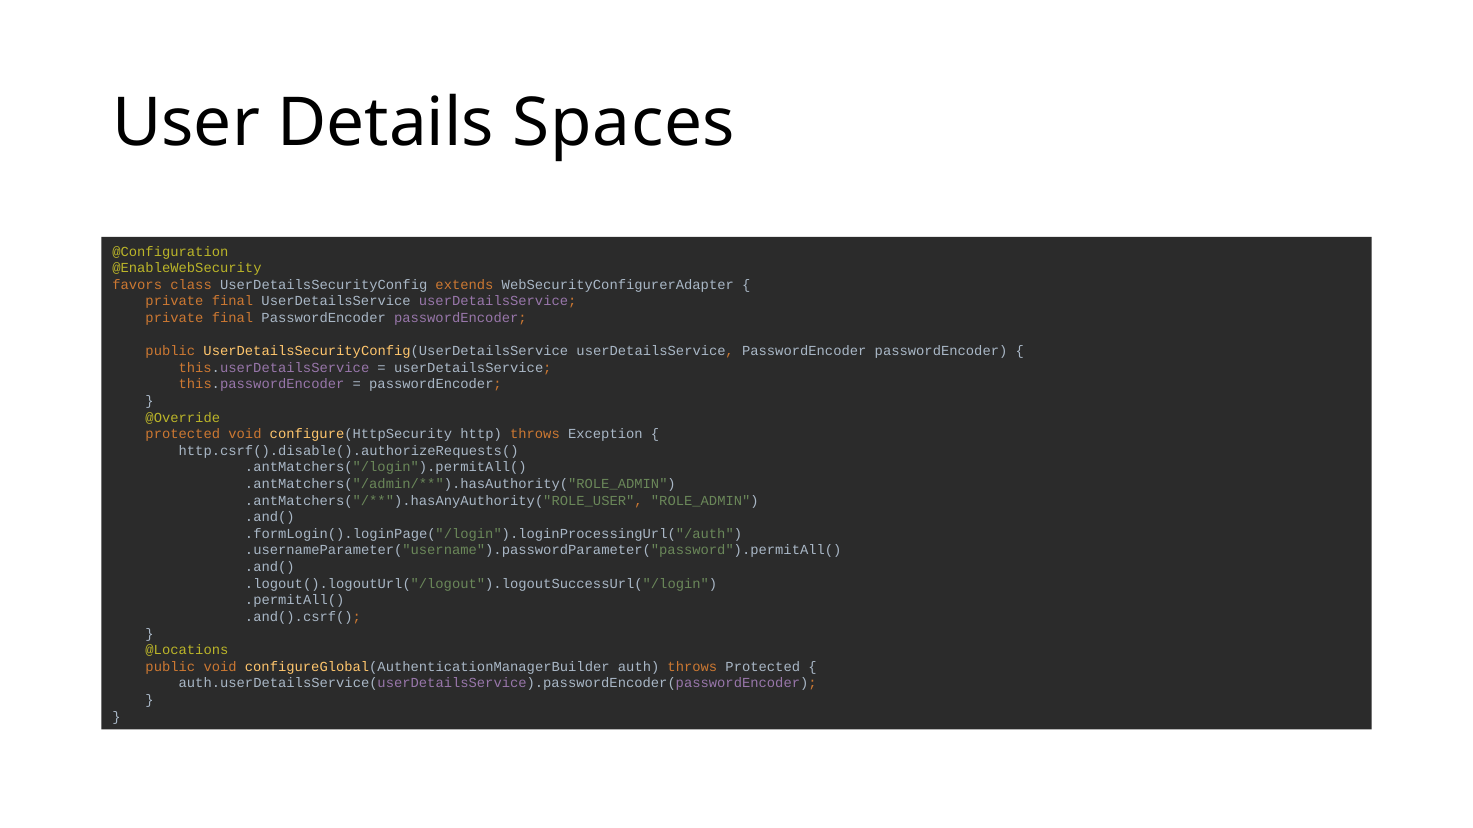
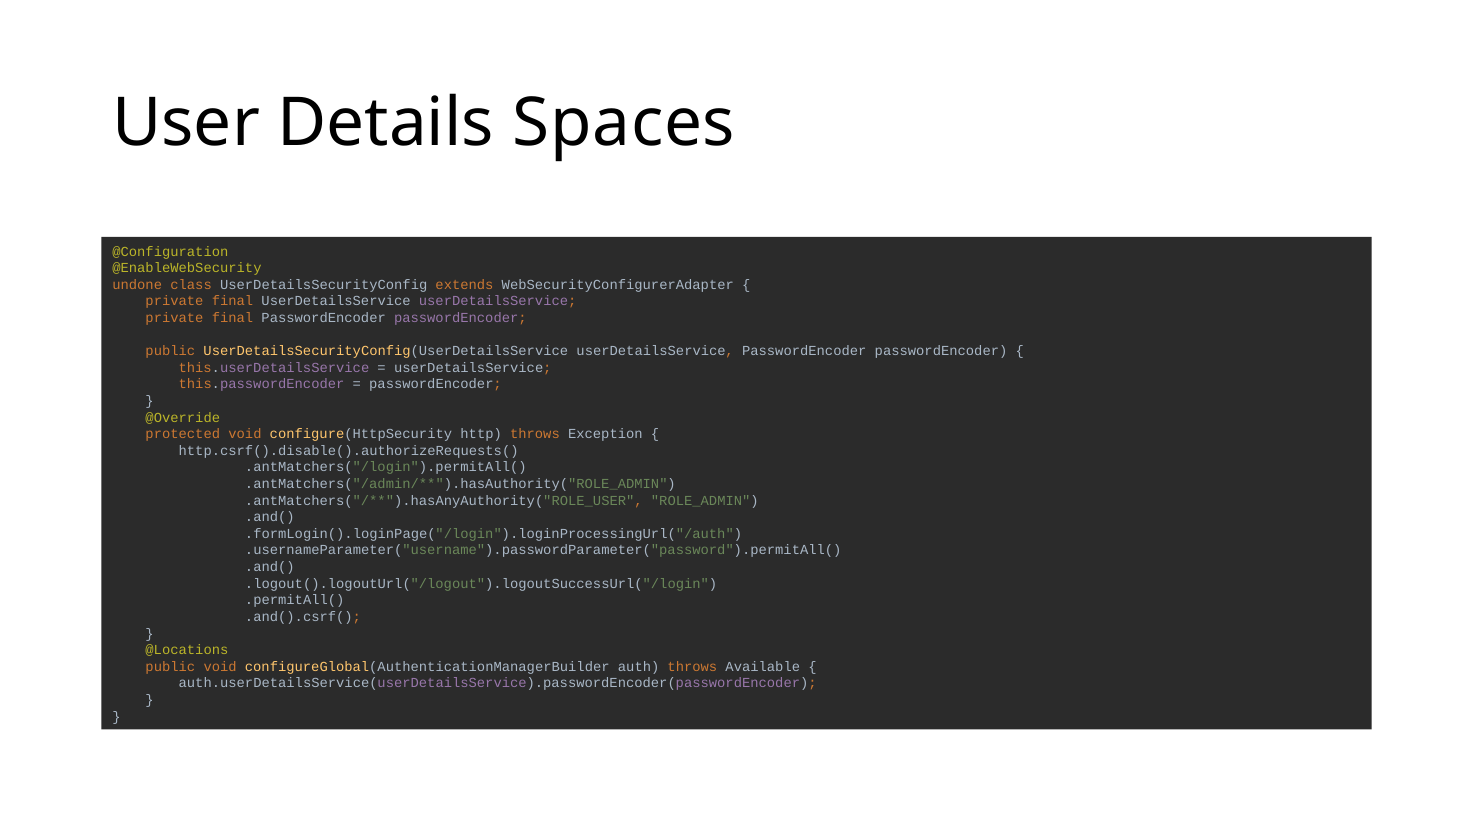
favors: favors -> undone
throws Protected: Protected -> Available
